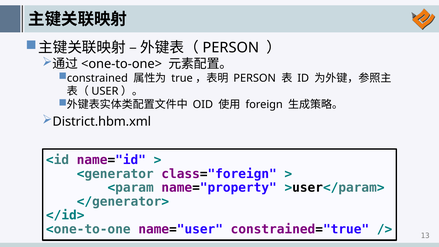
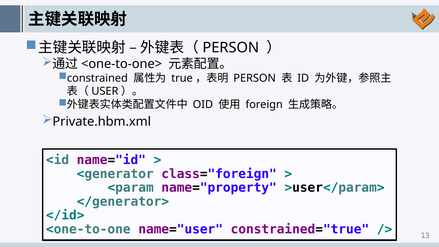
District.hbm.xml: District.hbm.xml -> Private.hbm.xml
